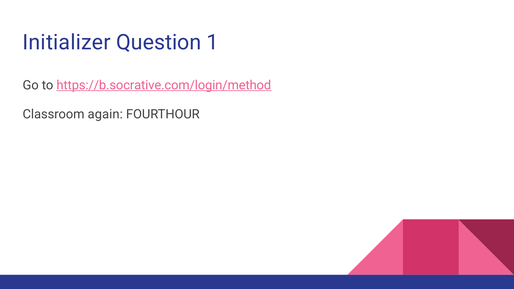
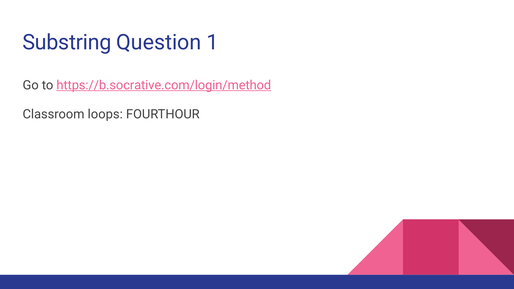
Initializer: Initializer -> Substring
again: again -> loops
